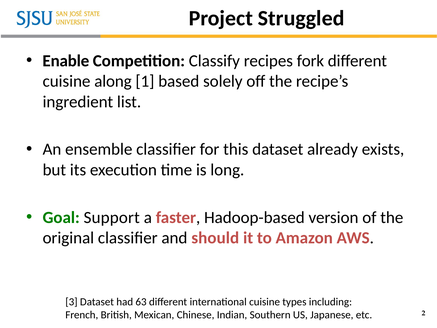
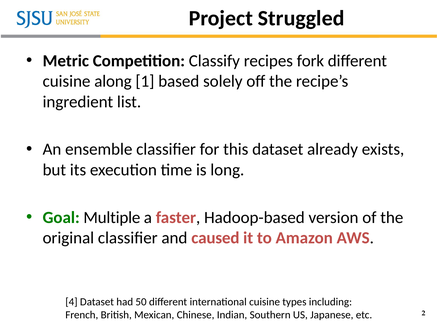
Enable: Enable -> Metric
Support: Support -> Multiple
should: should -> caused
3: 3 -> 4
63: 63 -> 50
